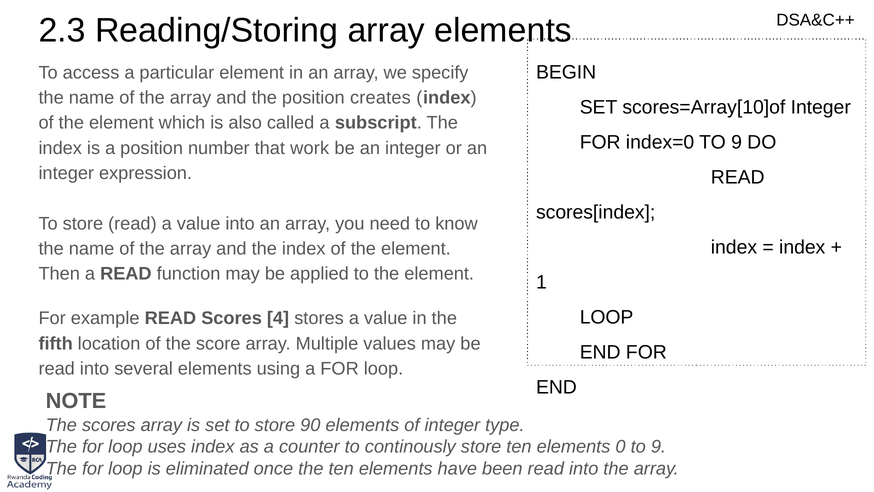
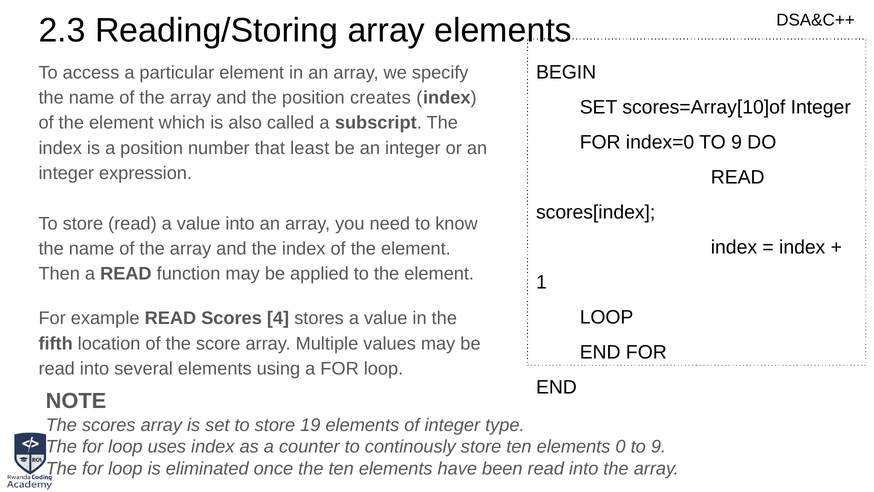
work: work -> least
90: 90 -> 19
